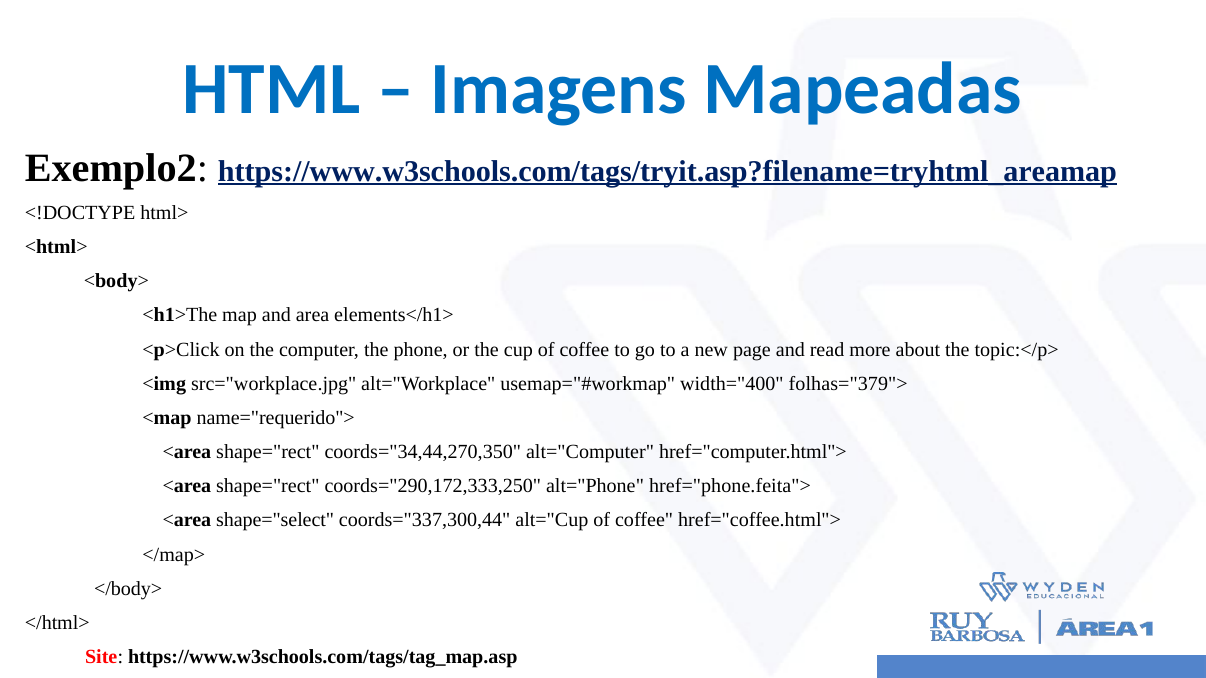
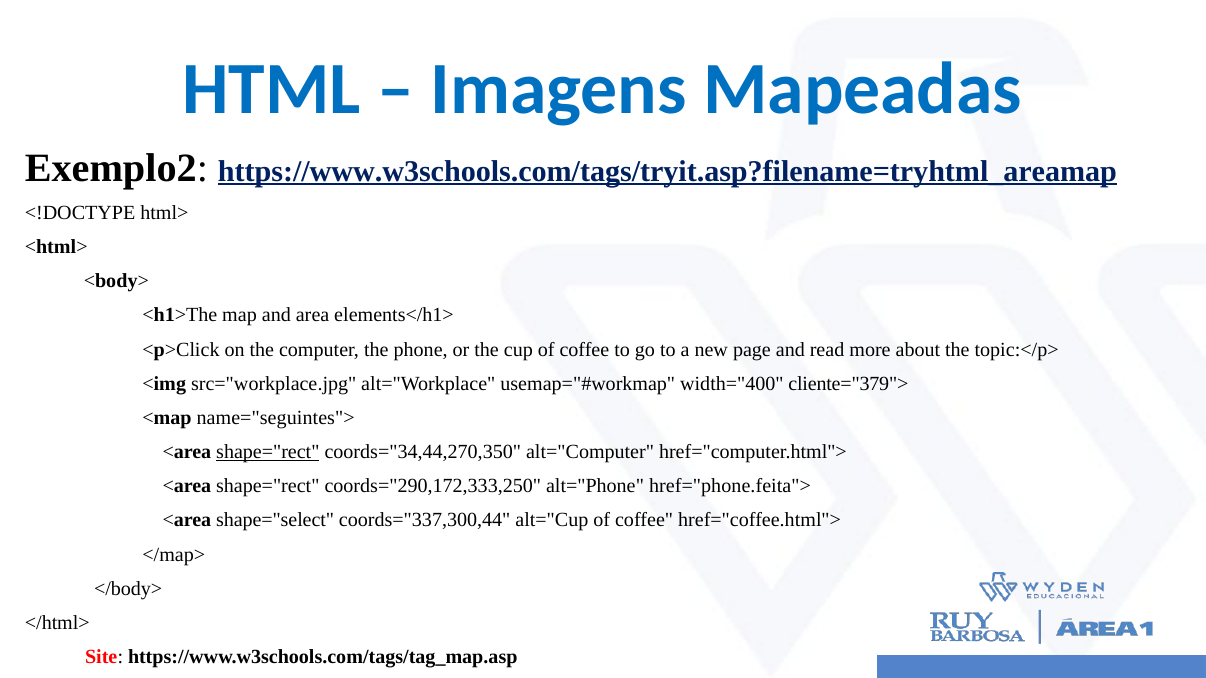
folhas="379">: folhas="379"> -> cliente="379">
name="requerido">: name="requerido"> -> name="seguintes">
shape="rect at (268, 452) underline: none -> present
